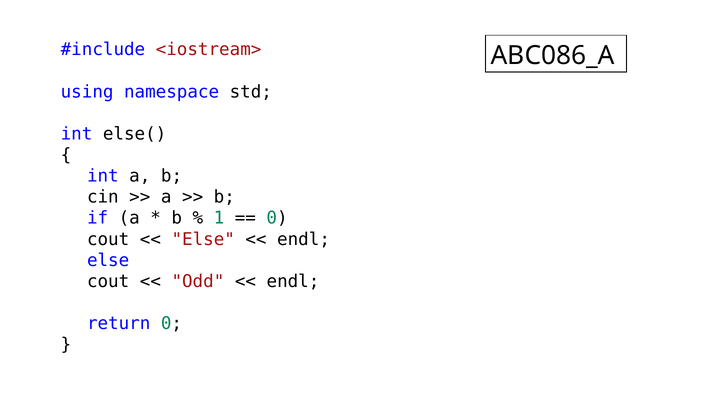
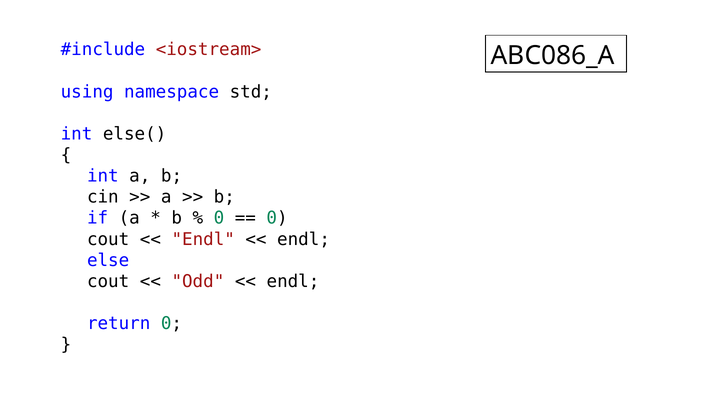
1 at (219, 218): 1 -> 0
Else at (203, 239): Else -> Endl
